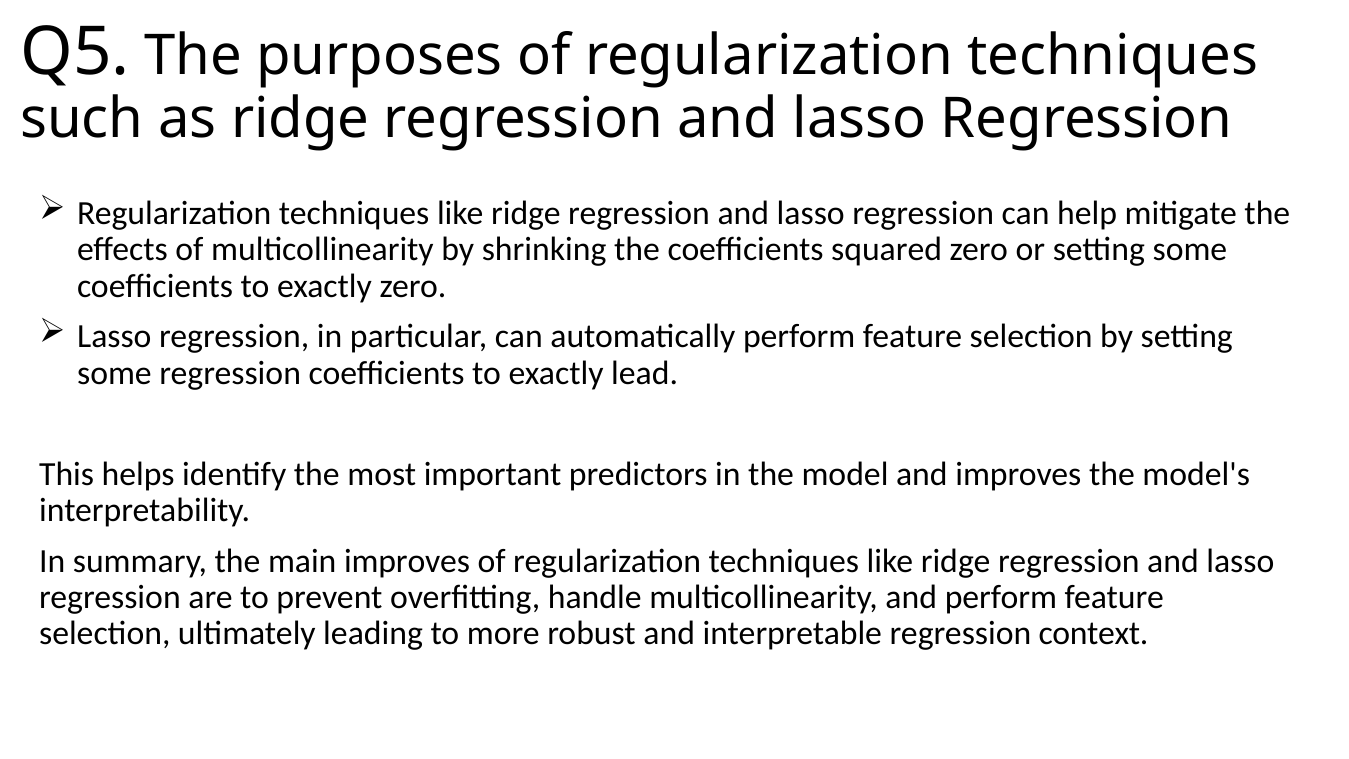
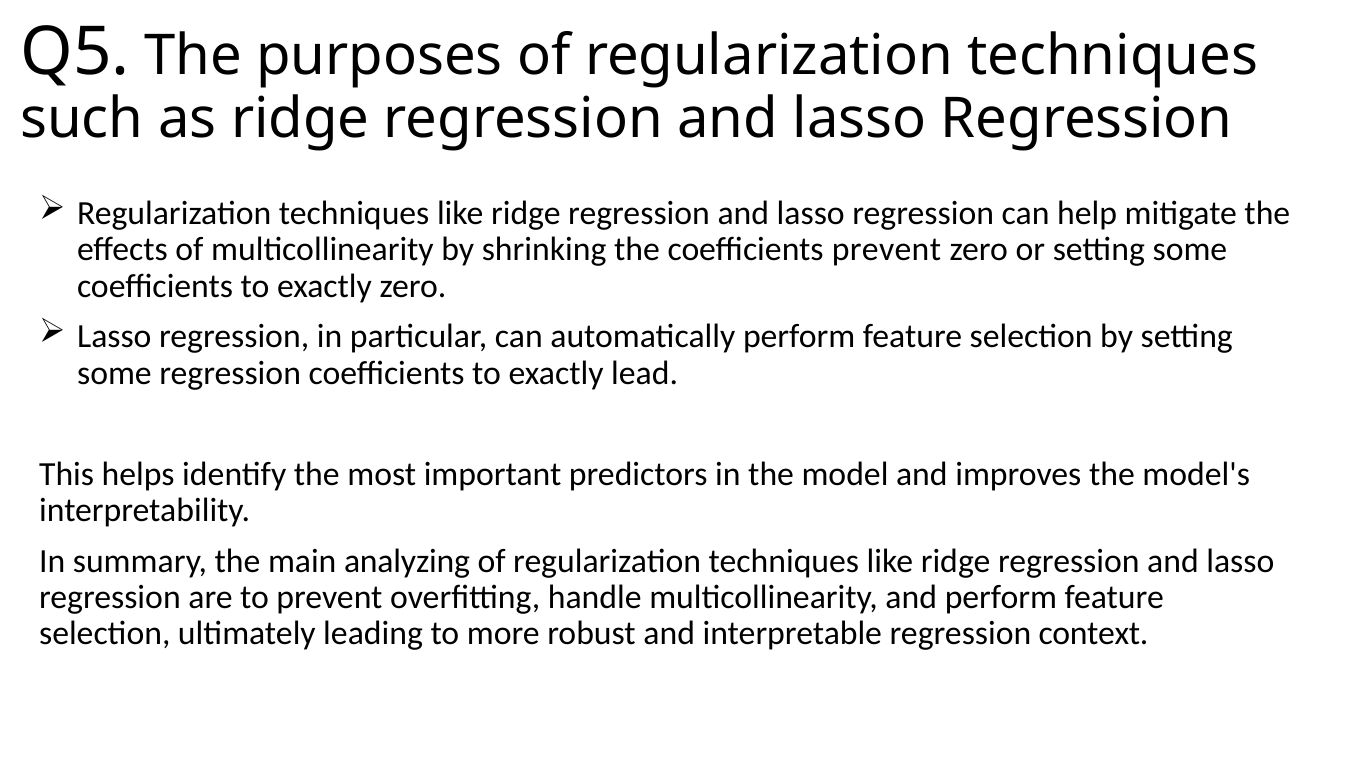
coefficients squared: squared -> prevent
main improves: improves -> analyzing
